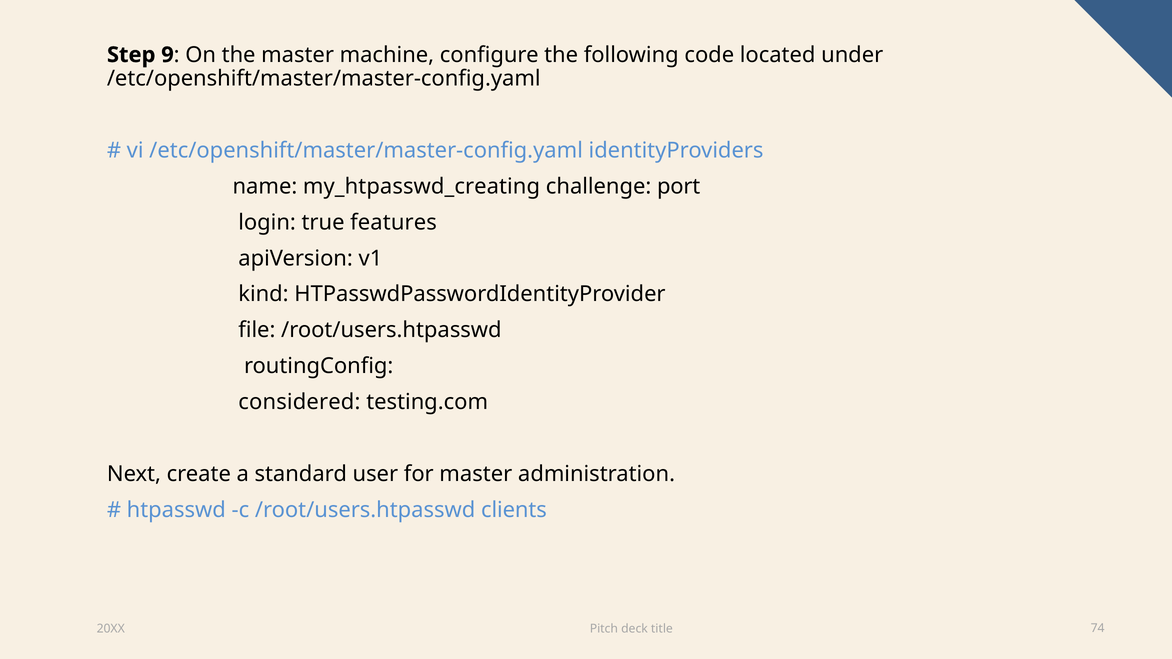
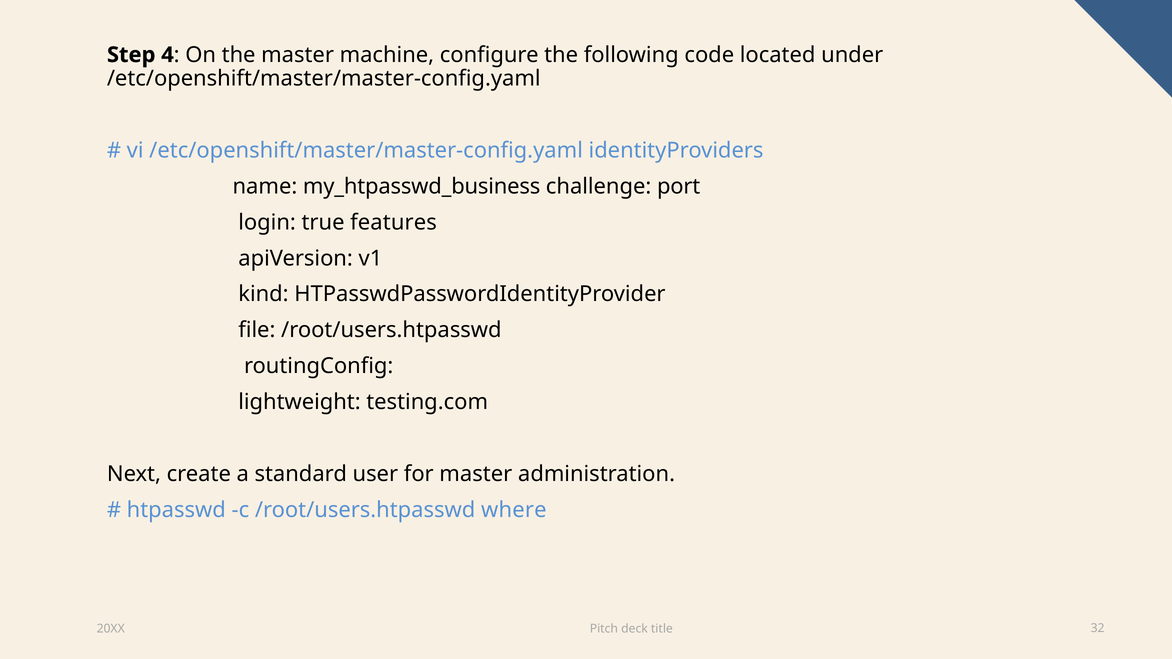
9: 9 -> 4
my_htpasswd_creating: my_htpasswd_creating -> my_htpasswd_business
considered: considered -> lightweight
clients: clients -> where
74: 74 -> 32
